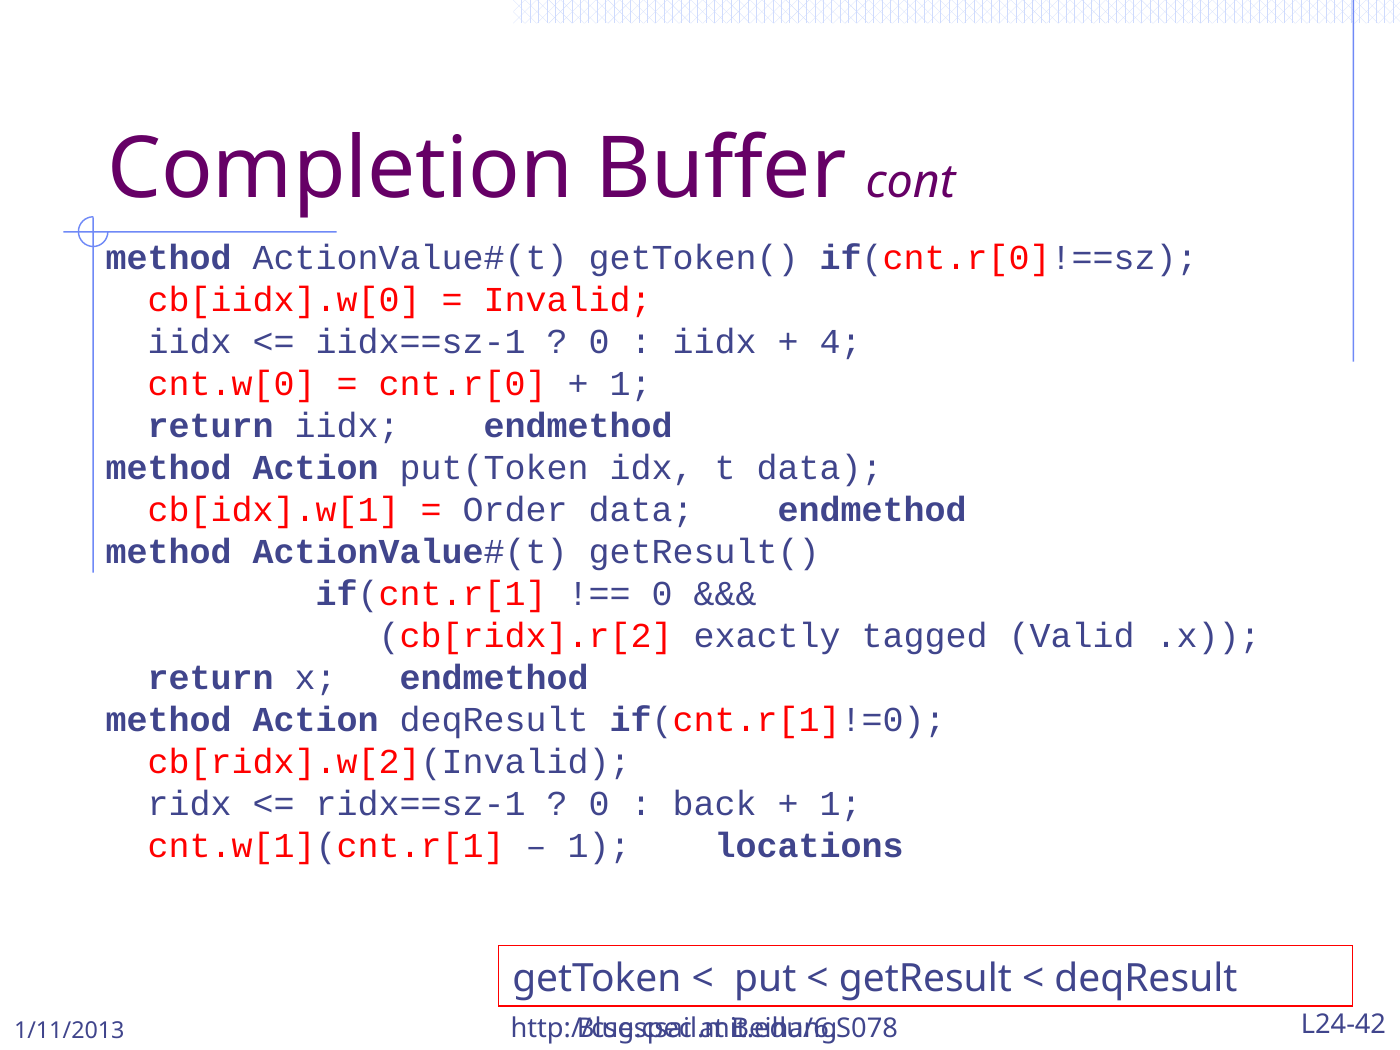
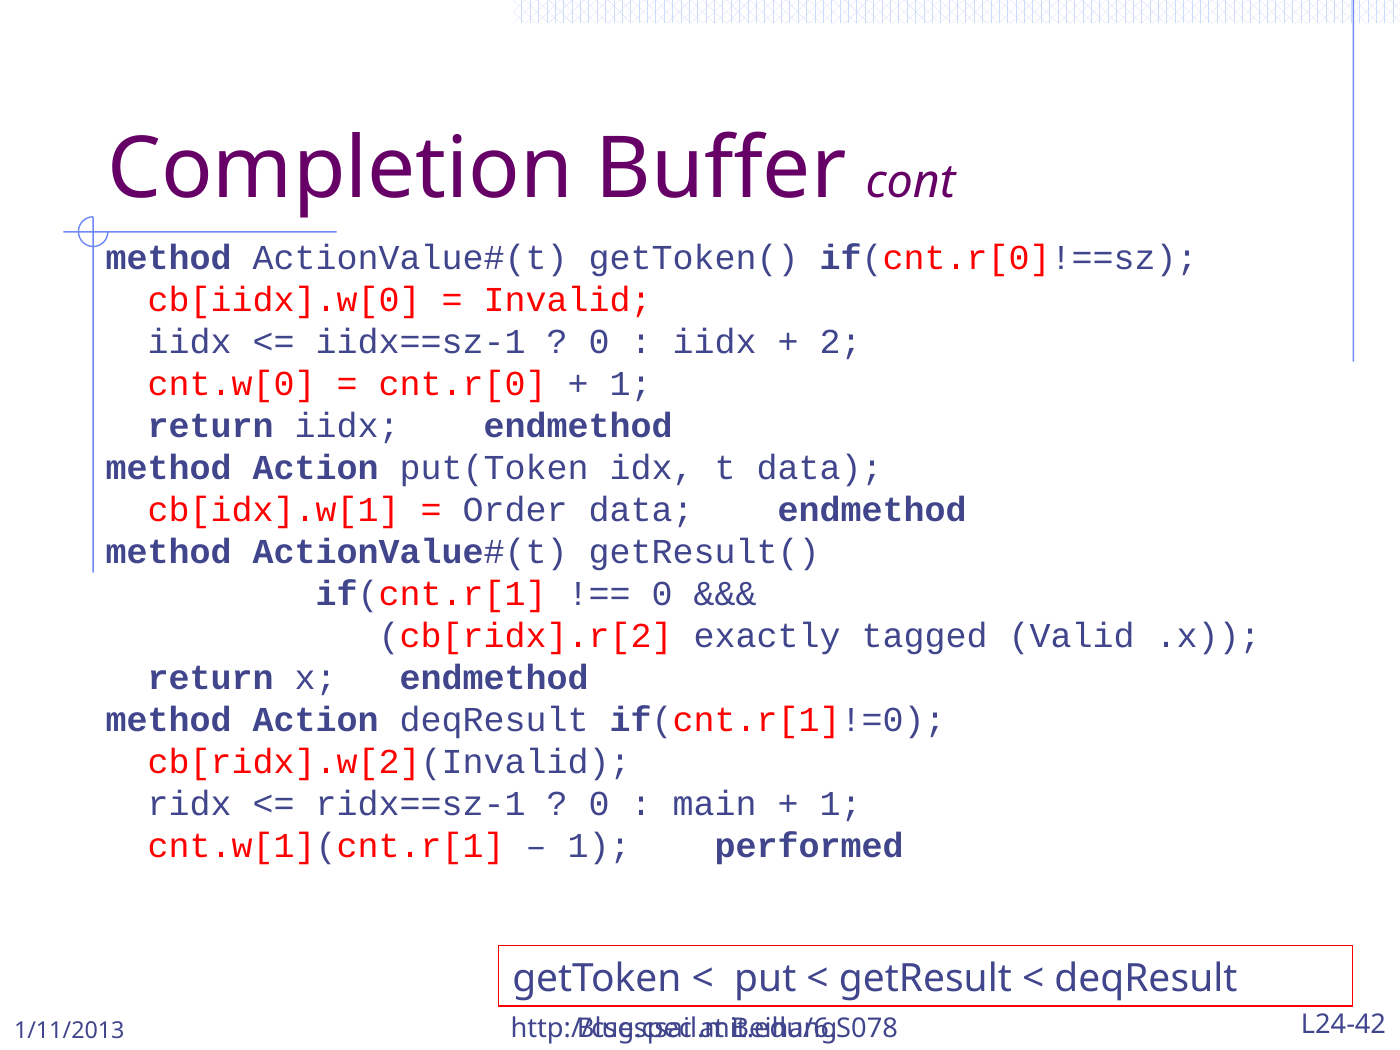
4: 4 -> 2
back: back -> main
locations: locations -> performed
